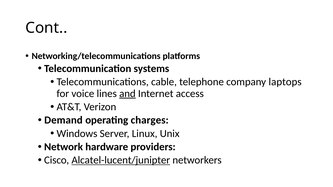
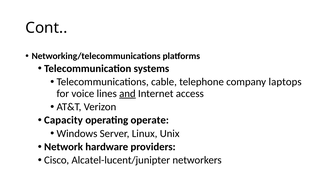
Demand: Demand -> Capacity
charges: charges -> operate
Alcatel-lucent/junipter underline: present -> none
